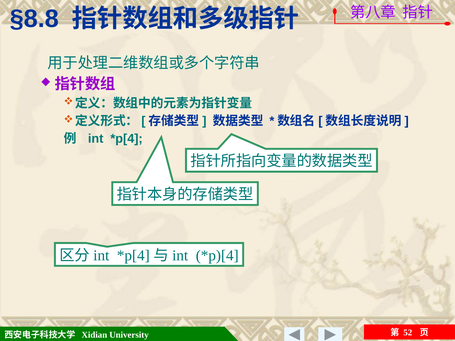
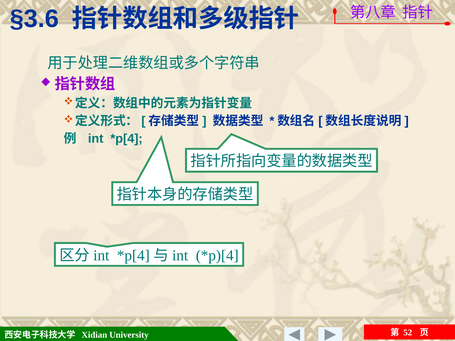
§8.8: §8.8 -> §3.6
